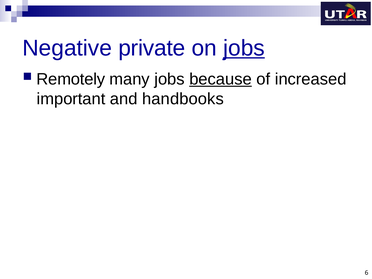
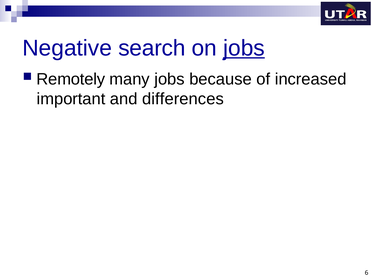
private: private -> search
because underline: present -> none
handbooks: handbooks -> differences
